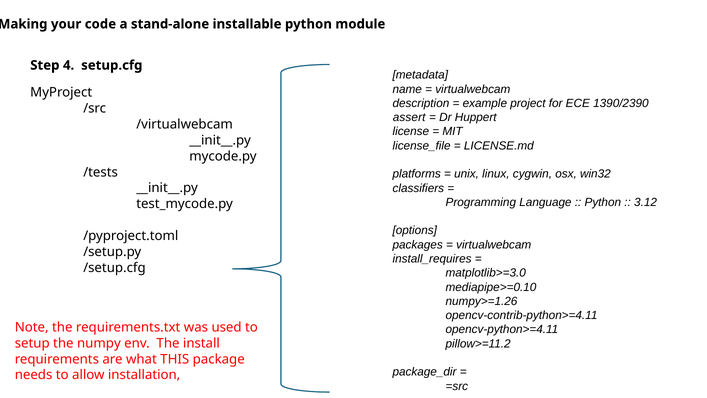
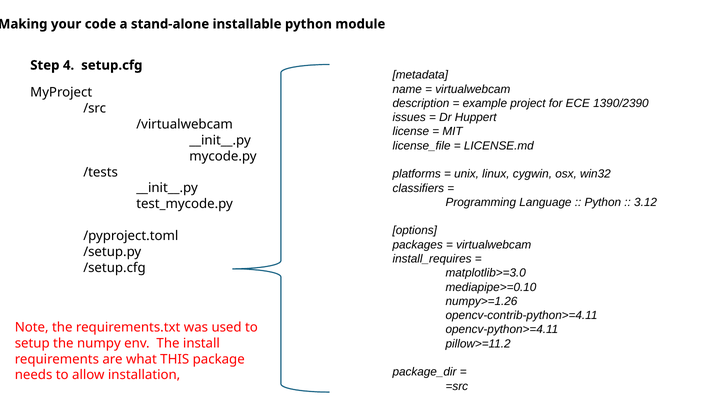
assert: assert -> issues
